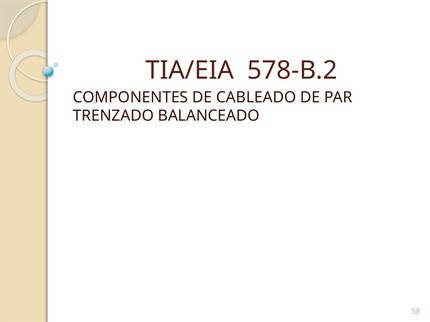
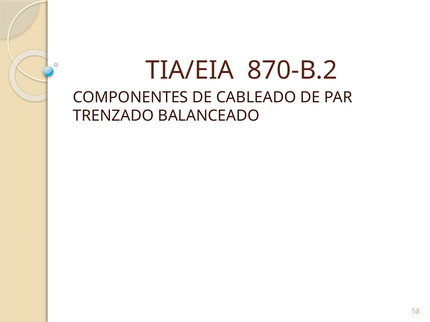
578-B.2: 578-B.2 -> 870-B.2
